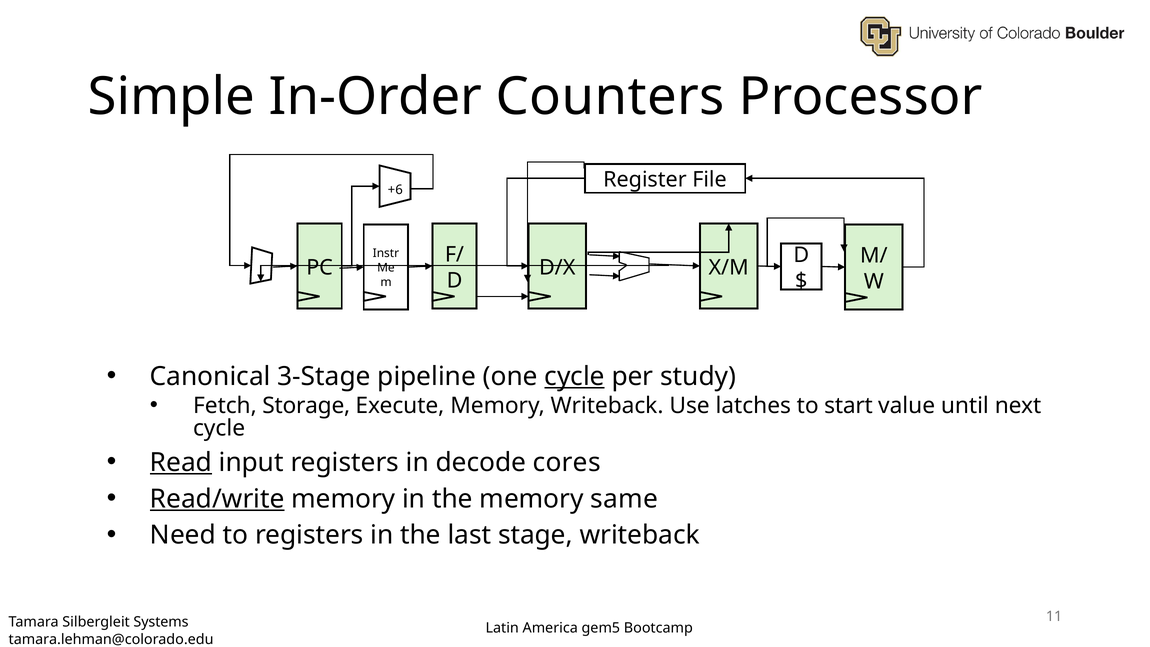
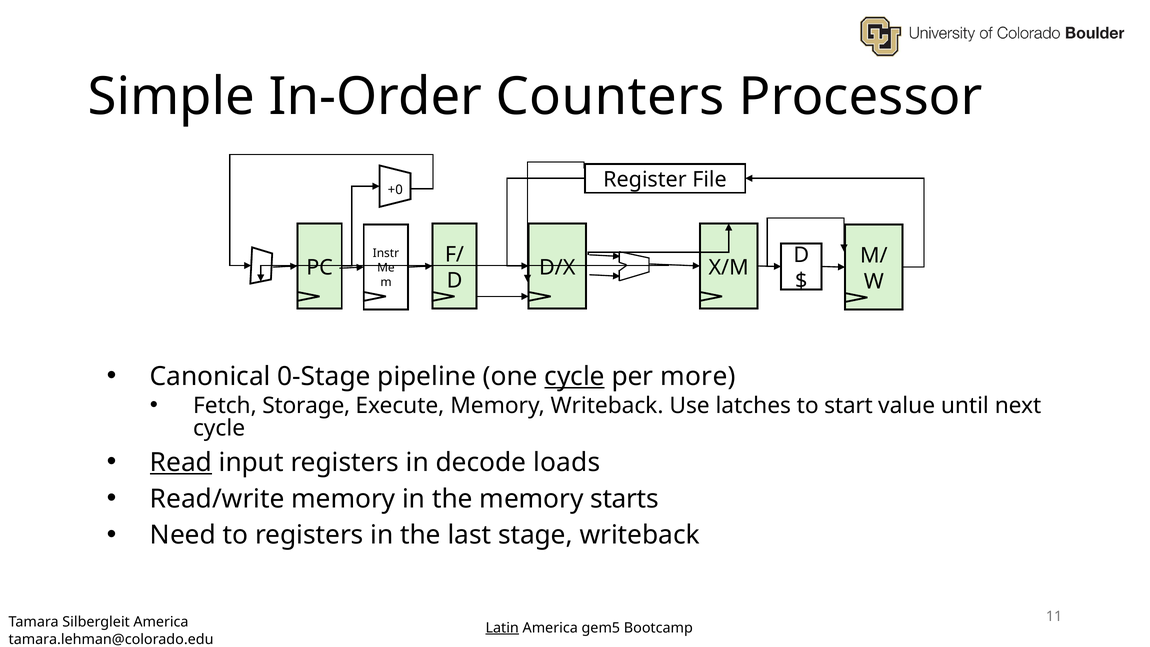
+6: +6 -> +0
3-Stage: 3-Stage -> 0-Stage
study: study -> more
cores: cores -> loads
Read/write underline: present -> none
same: same -> starts
Silbergleit Systems: Systems -> America
Latin underline: none -> present
